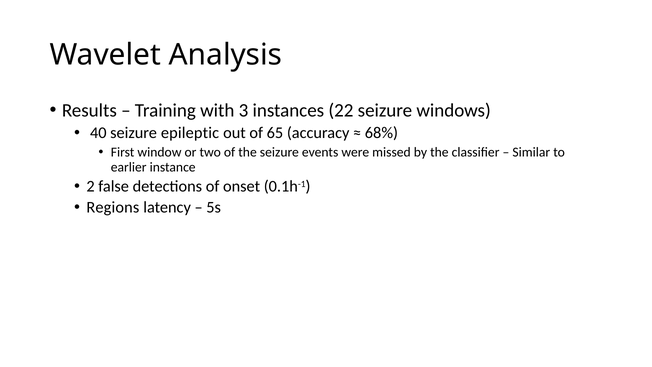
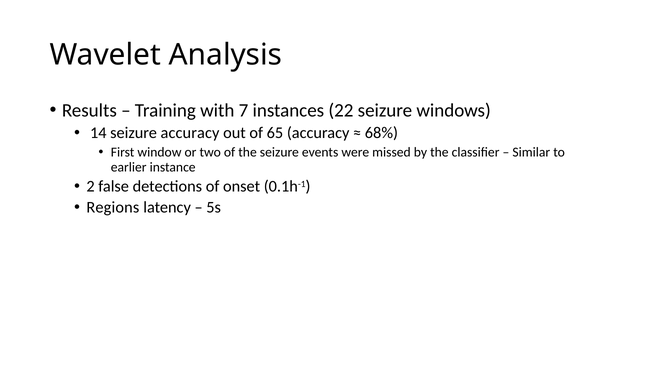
3: 3 -> 7
40: 40 -> 14
seizure epileptic: epileptic -> accuracy
